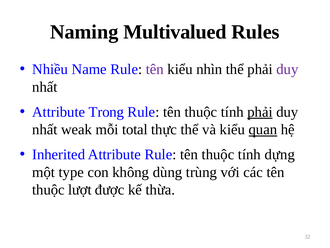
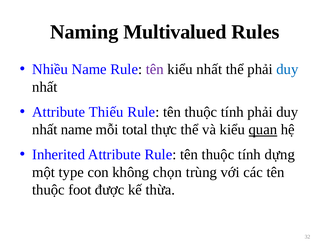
kiểu nhìn: nhìn -> nhất
duy at (287, 69) colour: purple -> blue
Trong: Trong -> Thiếu
phải at (260, 112) underline: present -> none
nhất weak: weak -> name
dùng: dùng -> chọn
lượt: lượt -> foot
